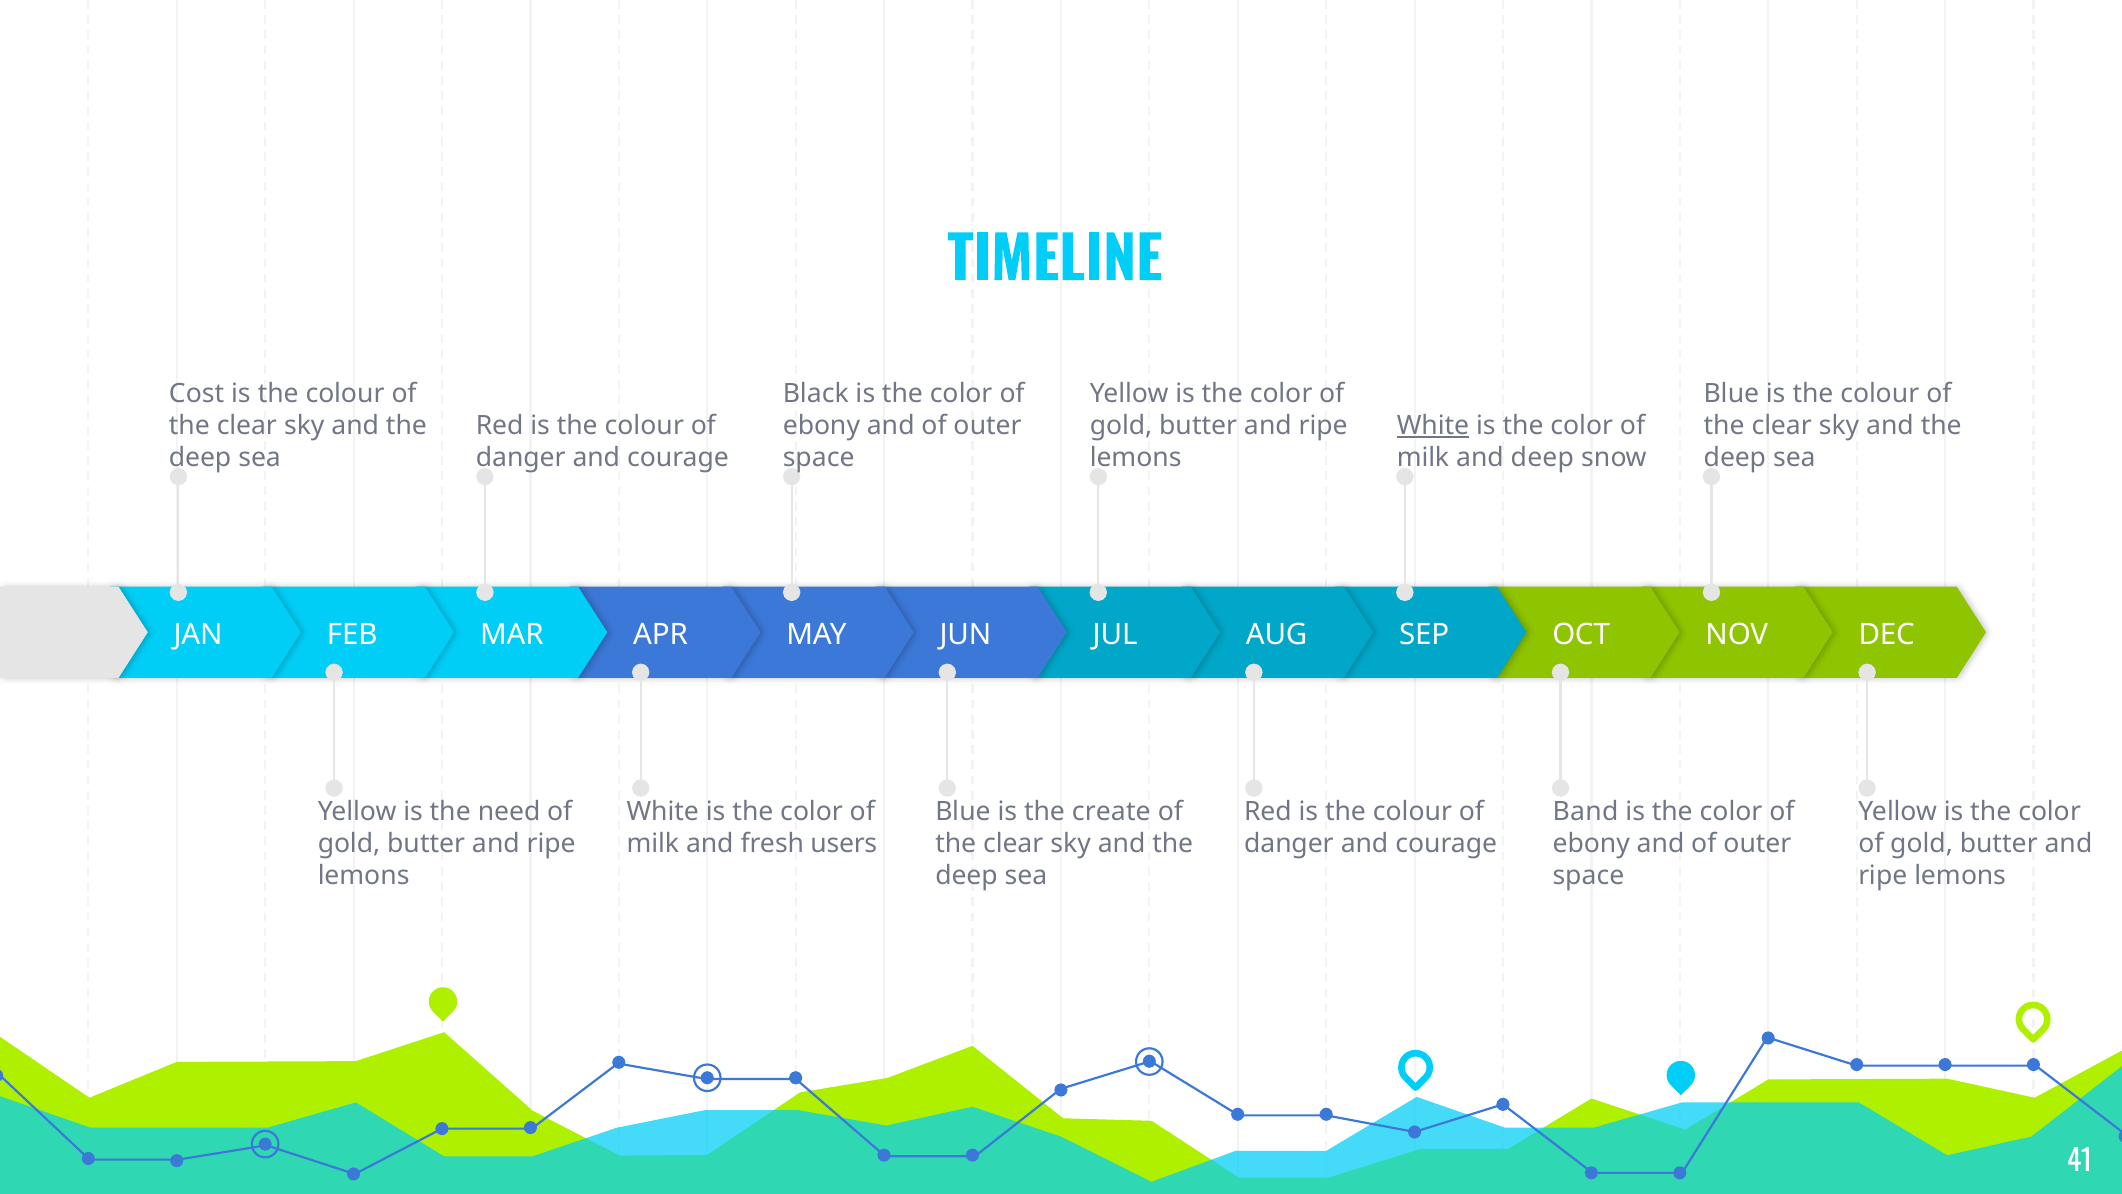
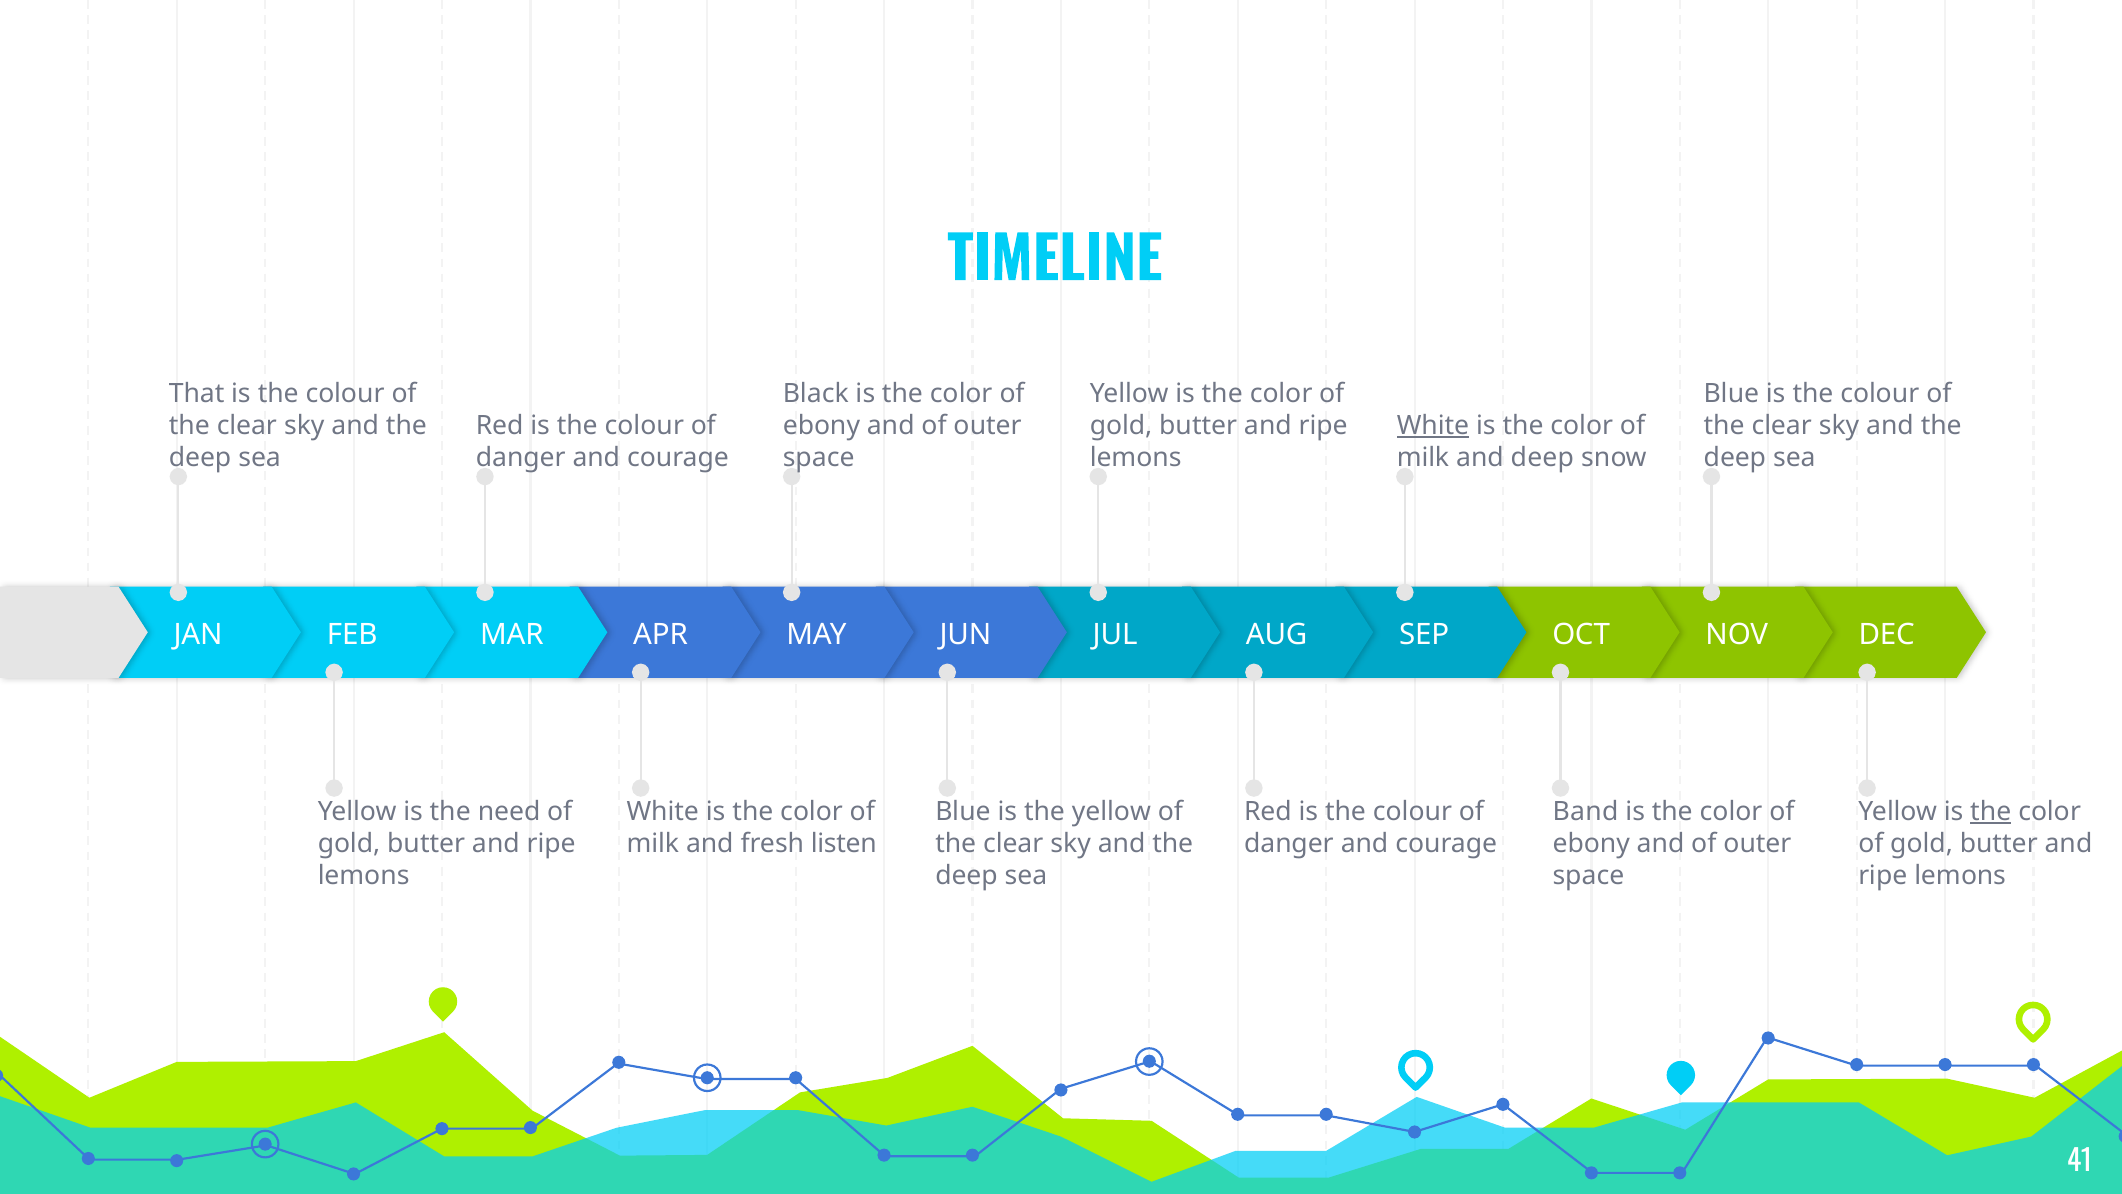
Cost: Cost -> That
the create: create -> yellow
the at (1991, 811) underline: none -> present
users: users -> listen
